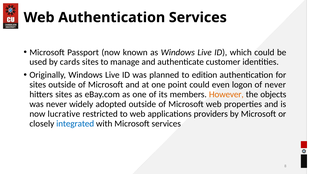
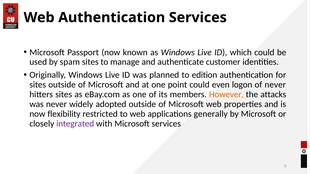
cards: cards -> spam
objects: objects -> attacks
lucrative: lucrative -> flexibility
providers: providers -> generally
integrated colour: blue -> purple
